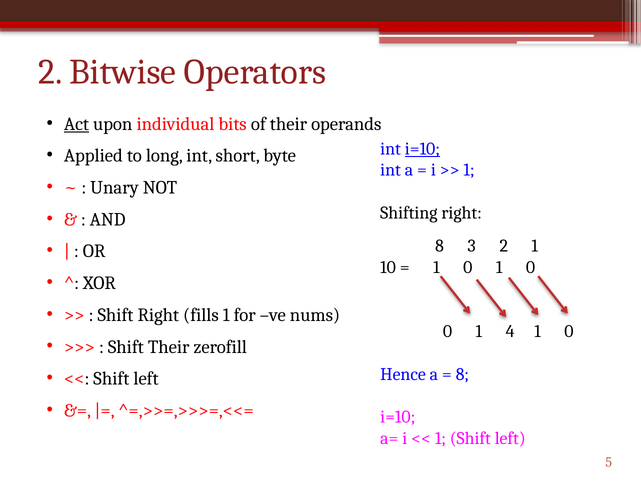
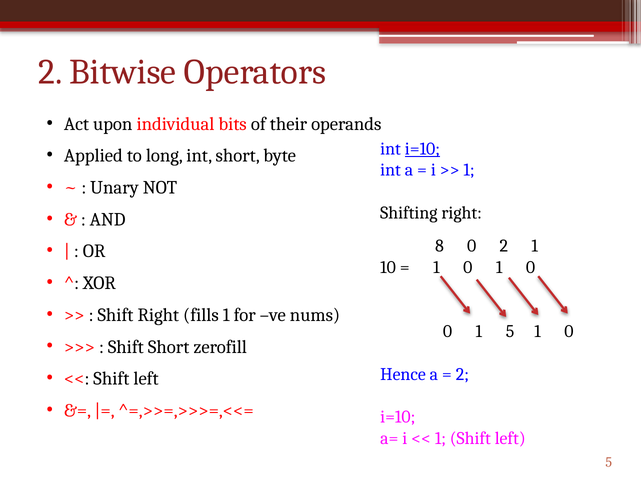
Act underline: present -> none
8 3: 3 -> 0
1 4: 4 -> 5
Shift Their: Their -> Short
8 at (462, 374): 8 -> 2
